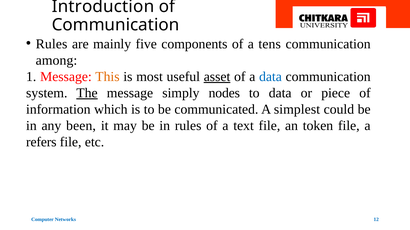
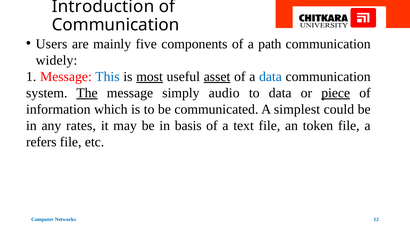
Rules at (52, 44): Rules -> Users
tens: tens -> path
among: among -> widely
This colour: orange -> blue
most underline: none -> present
nodes: nodes -> audio
piece underline: none -> present
been: been -> rates
in rules: rules -> basis
